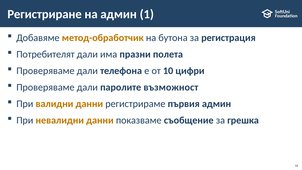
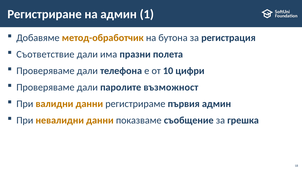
Потребителят: Потребителят -> Съответствие
